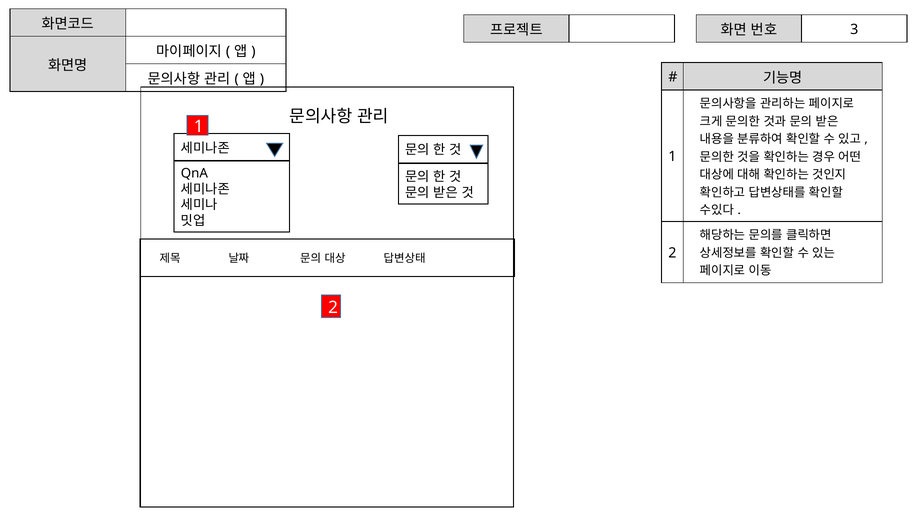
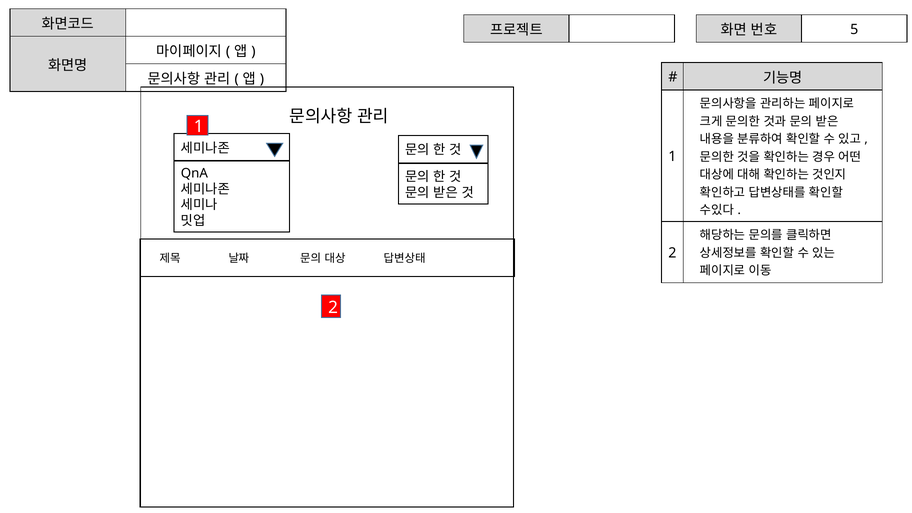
3: 3 -> 5
